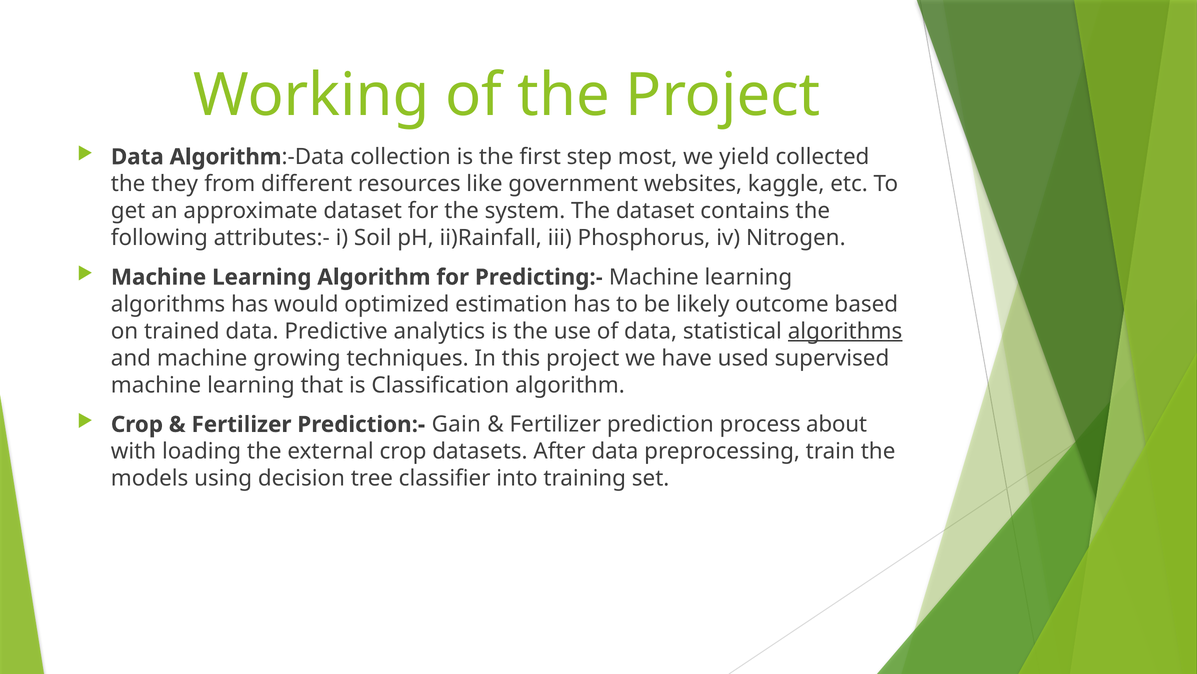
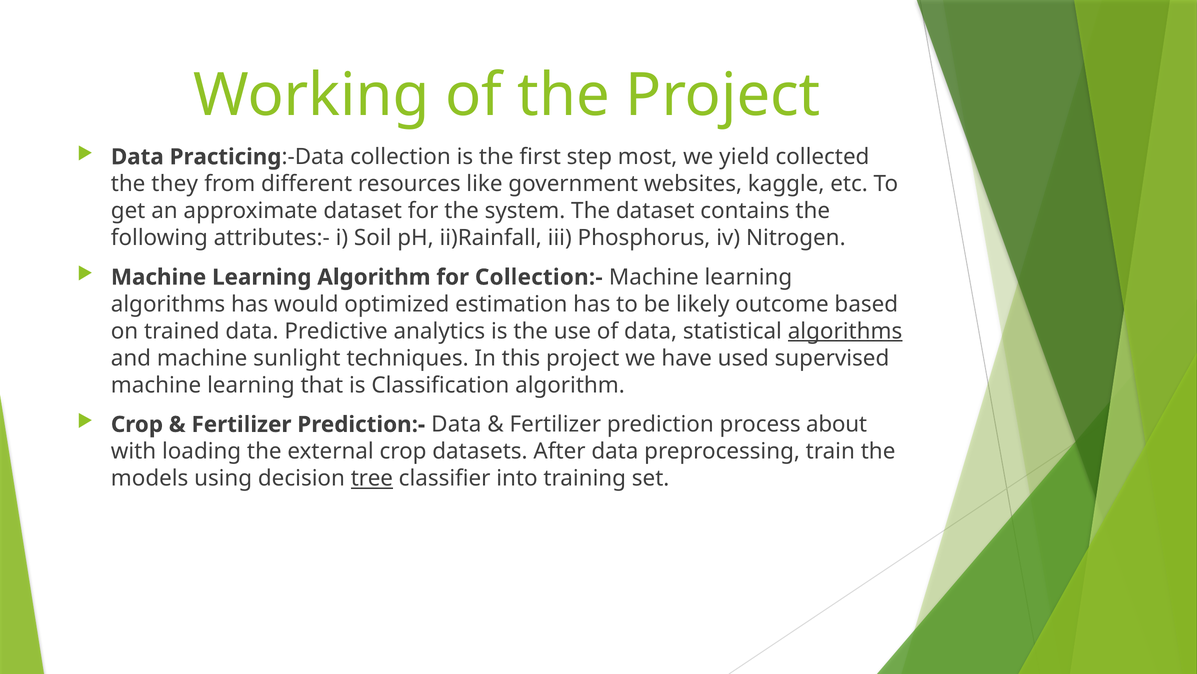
Data Algorithm: Algorithm -> Practicing
Predicting:-: Predicting:- -> Collection:-
growing: growing -> sunlight
Prediction:- Gain: Gain -> Data
tree underline: none -> present
